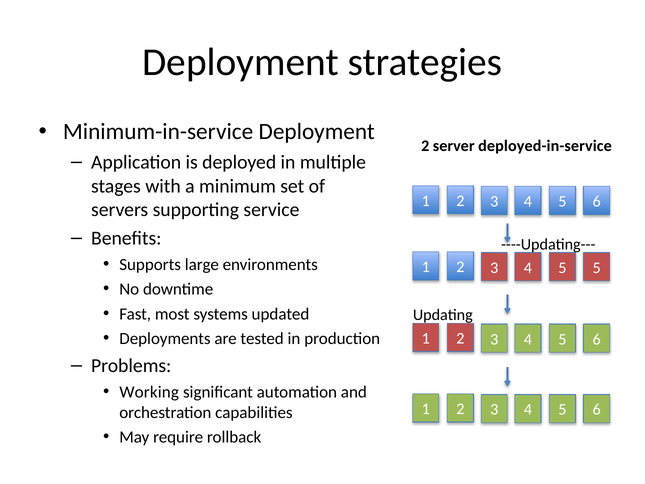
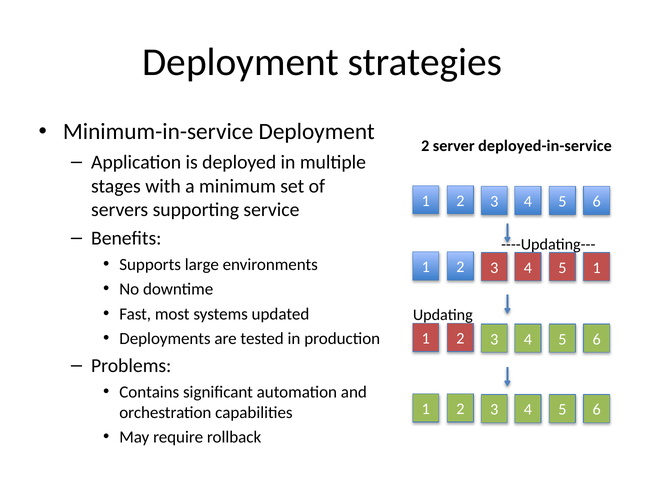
5 5: 5 -> 1
Working: Working -> Contains
